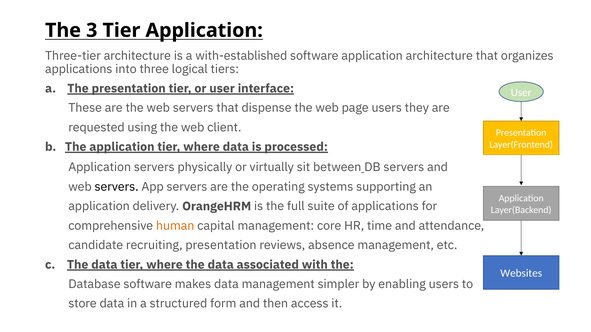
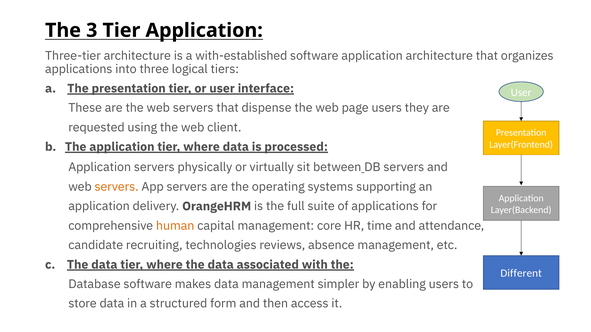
servers at (117, 187) colour: black -> orange
recruiting presentation: presentation -> technologies
Websites: Websites -> Different
